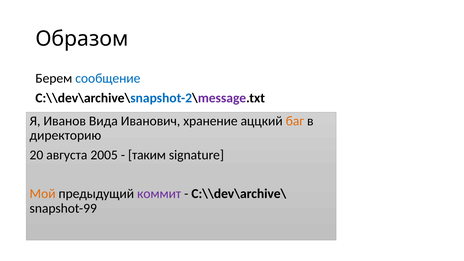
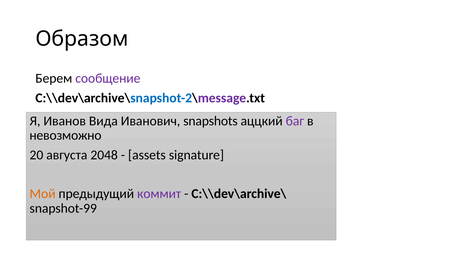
сообщение colour: blue -> purple
хранение: хранение -> snapshots
баг colour: orange -> purple
директорию: директорию -> невозможно
2005: 2005 -> 2048
таким: таким -> assets
